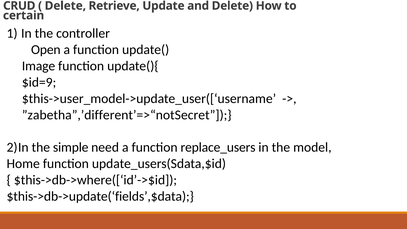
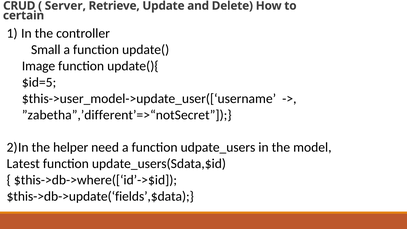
Delete at (65, 6): Delete -> Server
Open: Open -> Small
$id=9: $id=9 -> $id=5
simple: simple -> helper
replace_users: replace_users -> udpate_users
Home: Home -> Latest
